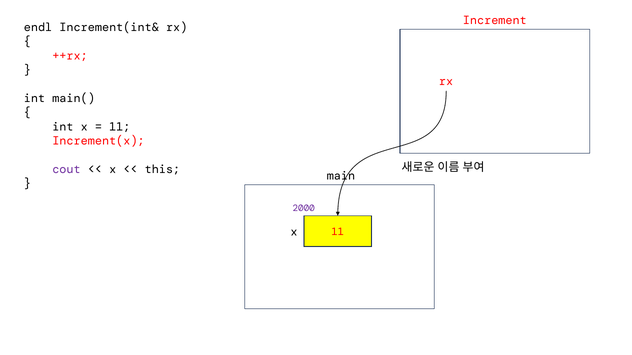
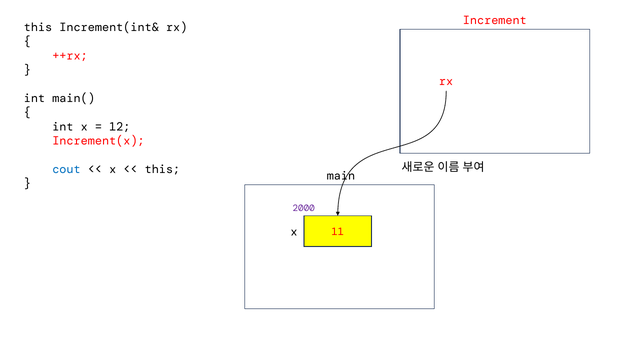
endl at (38, 27): endl -> this
11 at (120, 127): 11 -> 12
cout colour: purple -> blue
